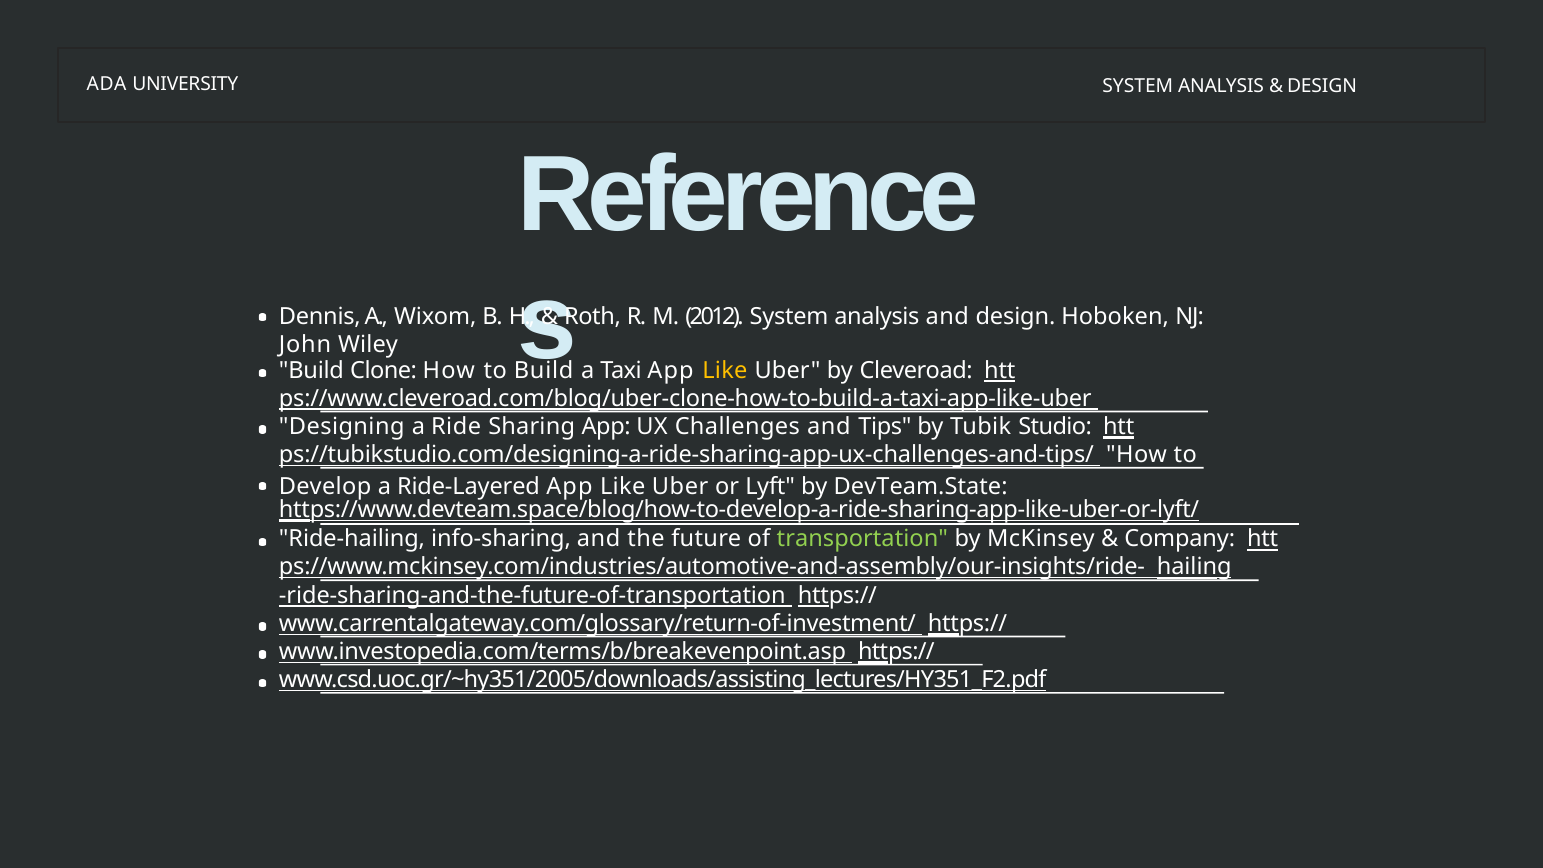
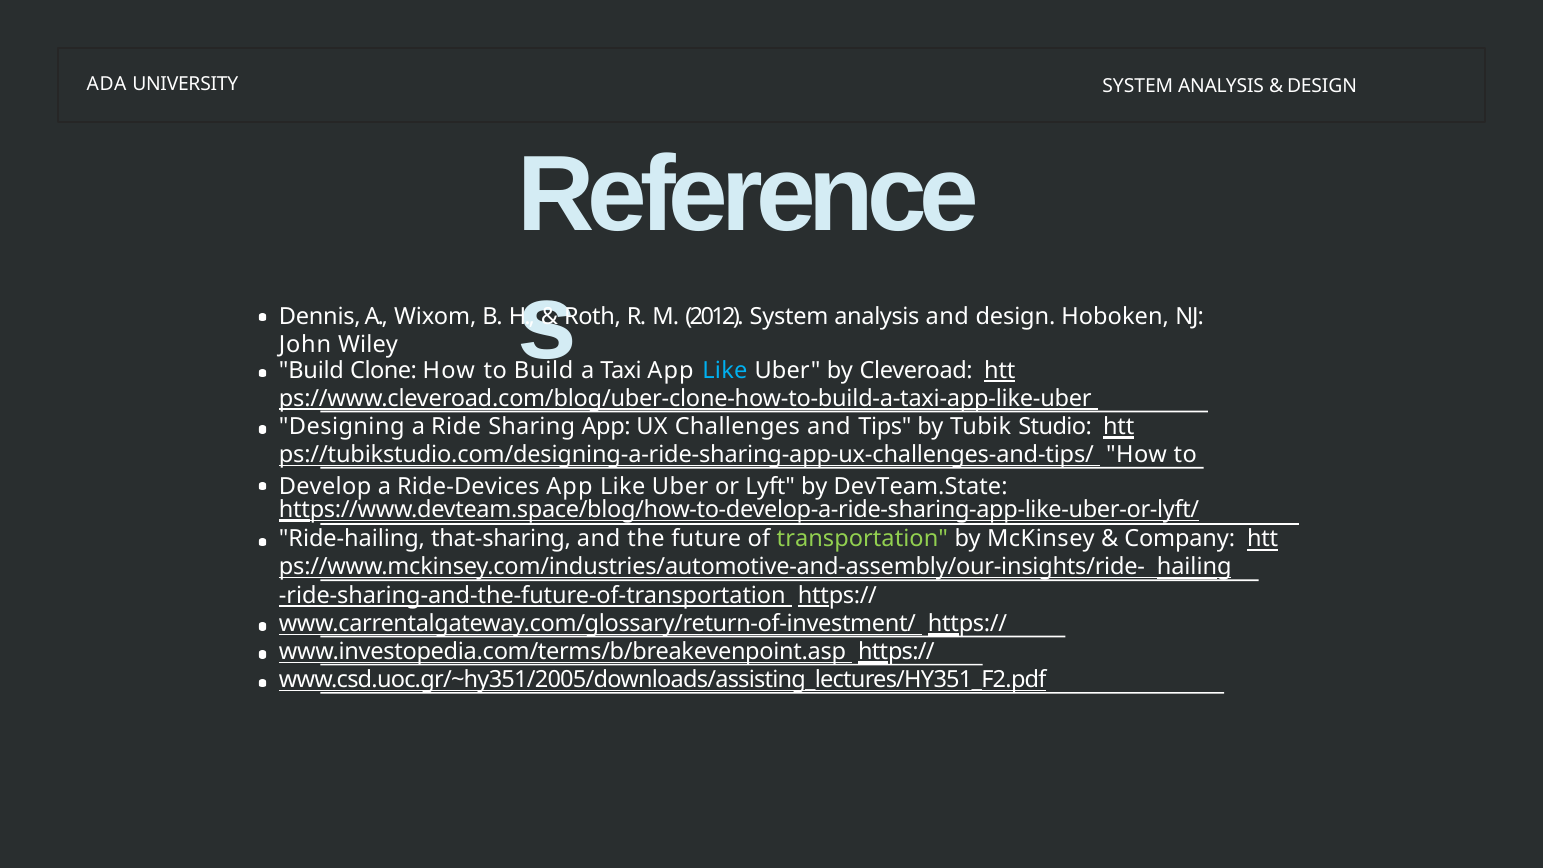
Like at (725, 370) colour: yellow -> light blue
Ride-Layered: Ride-Layered -> Ride-Devices
info-sharing: info-sharing -> that-sharing
